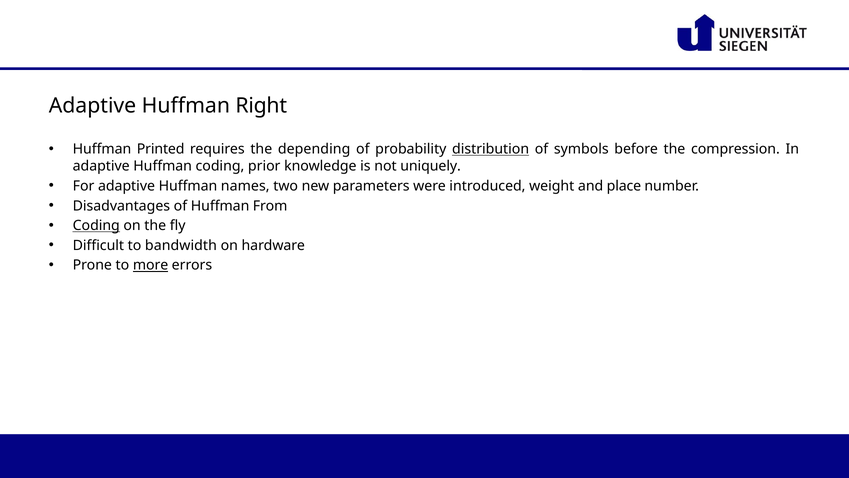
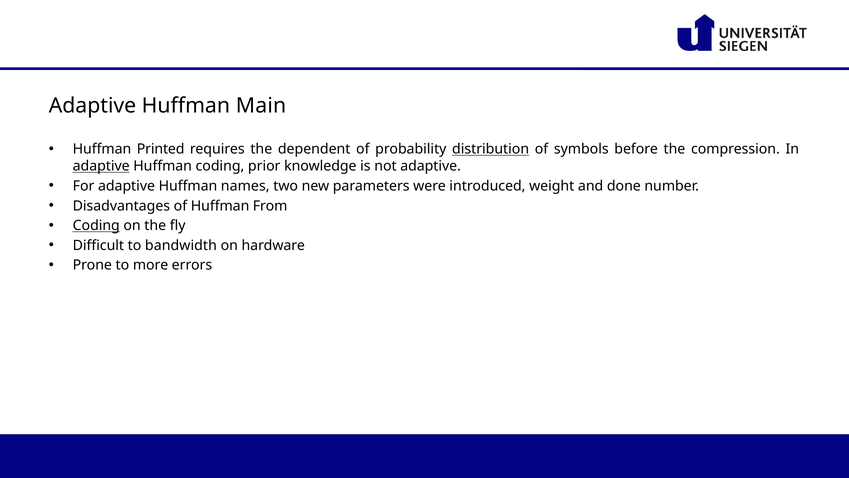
Right: Right -> Main
depending: depending -> dependent
adaptive at (101, 166) underline: none -> present
not uniquely: uniquely -> adaptive
place: place -> done
more underline: present -> none
